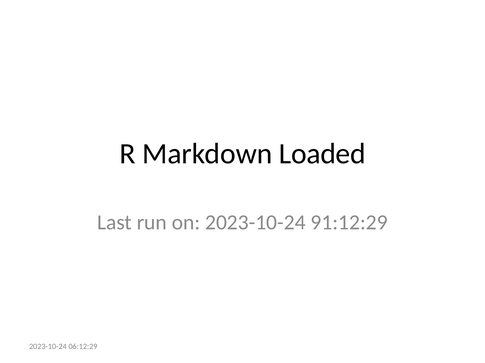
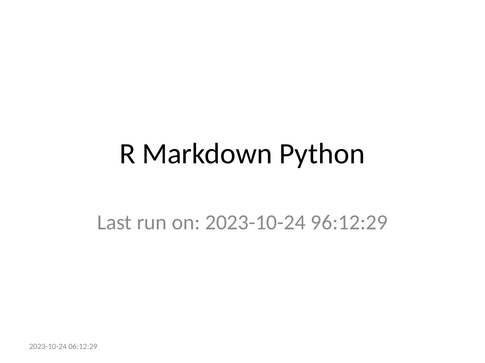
Loaded: Loaded -> Python
91:12:29: 91:12:29 -> 96:12:29
